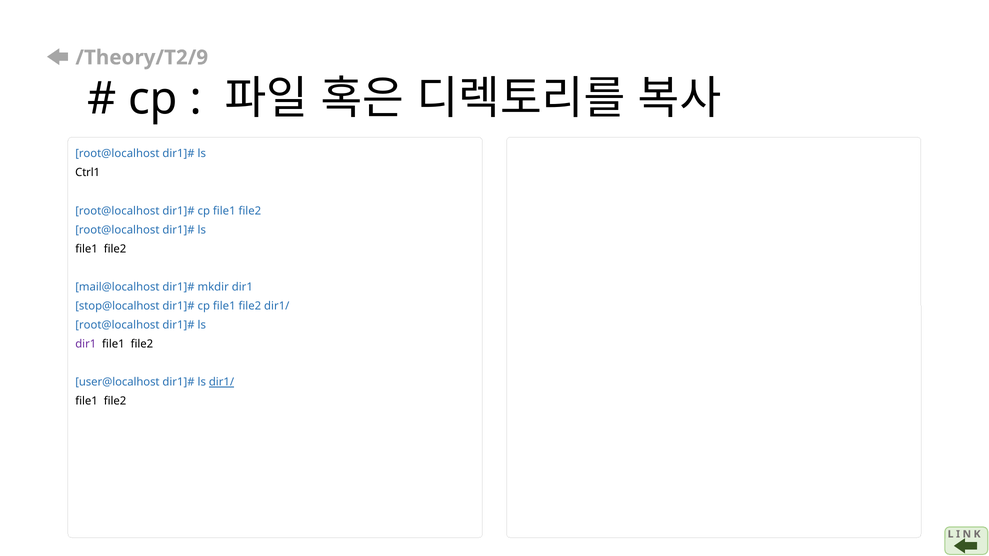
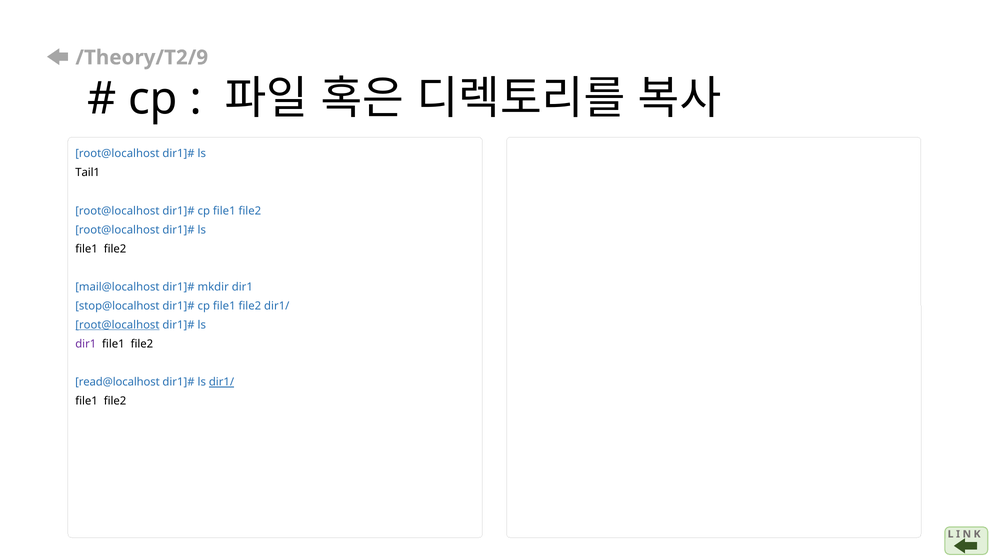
Ctrl1: Ctrl1 -> Tail1
root@localhost at (117, 325) underline: none -> present
user@localhost: user@localhost -> read@localhost
